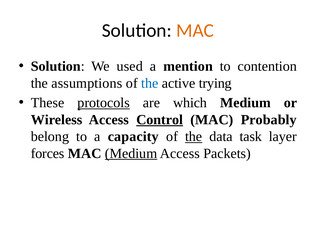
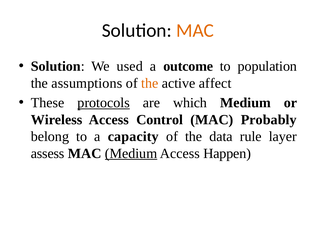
mention: mention -> outcome
contention: contention -> population
the at (150, 83) colour: blue -> orange
trying: trying -> affect
Control underline: present -> none
the at (194, 137) underline: present -> none
task: task -> rule
forces: forces -> assess
Packets: Packets -> Happen
